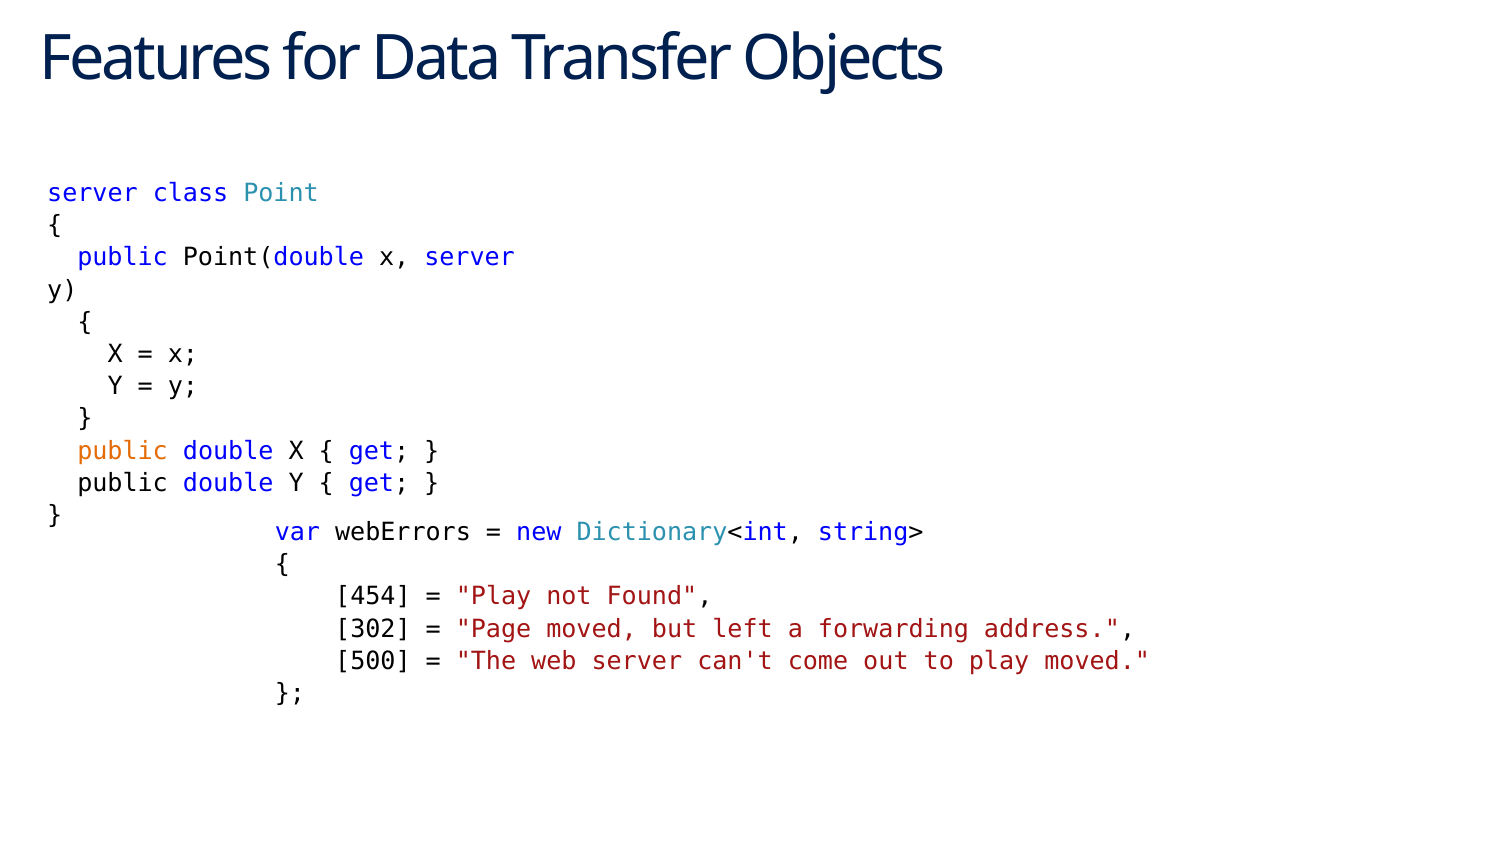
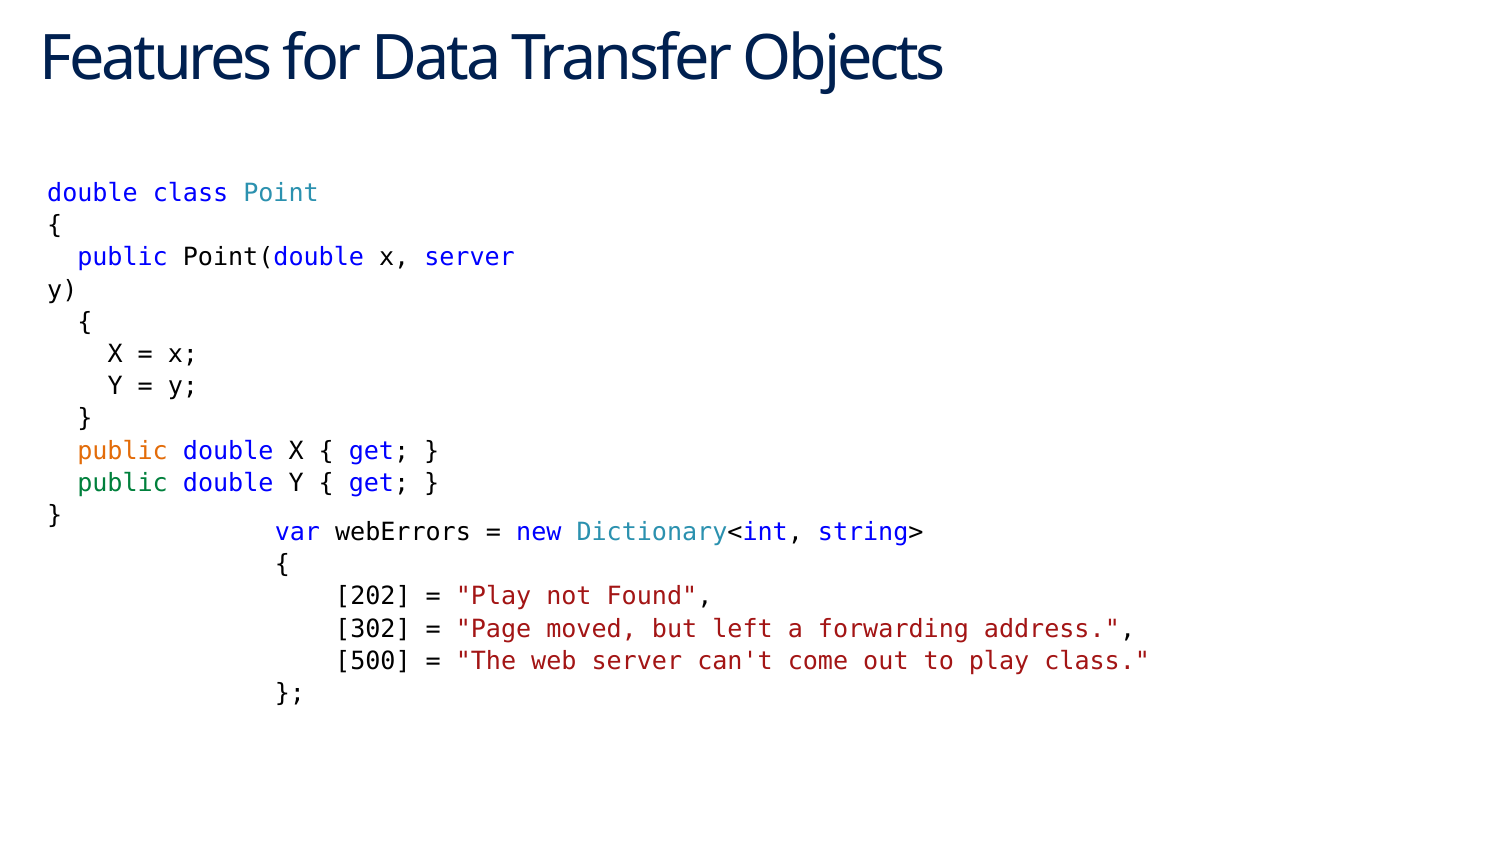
server at (92, 193): server -> double
public at (123, 483) colour: black -> green
454: 454 -> 202
play moved: moved -> class
